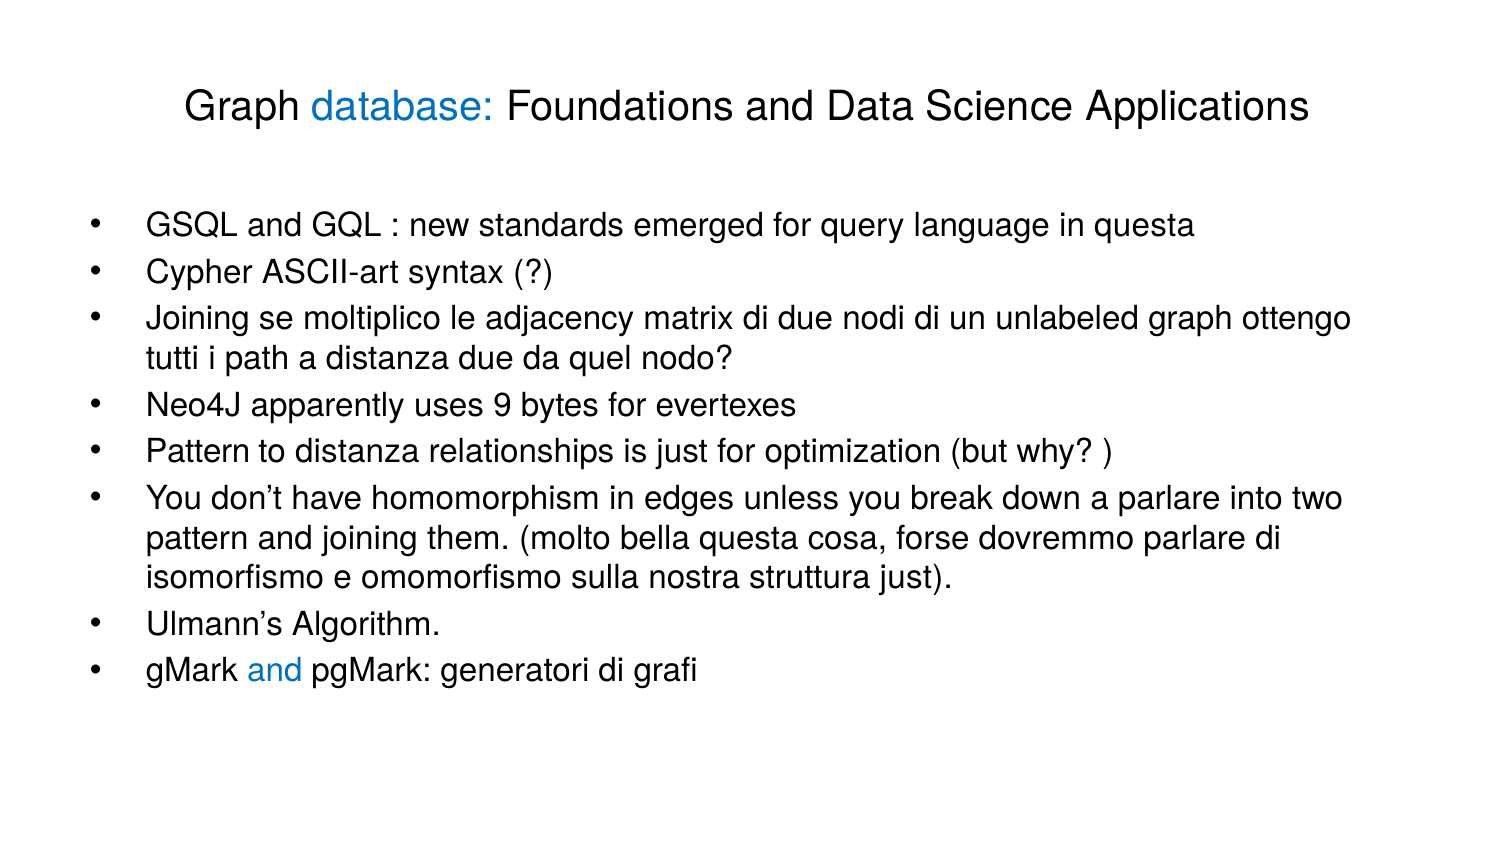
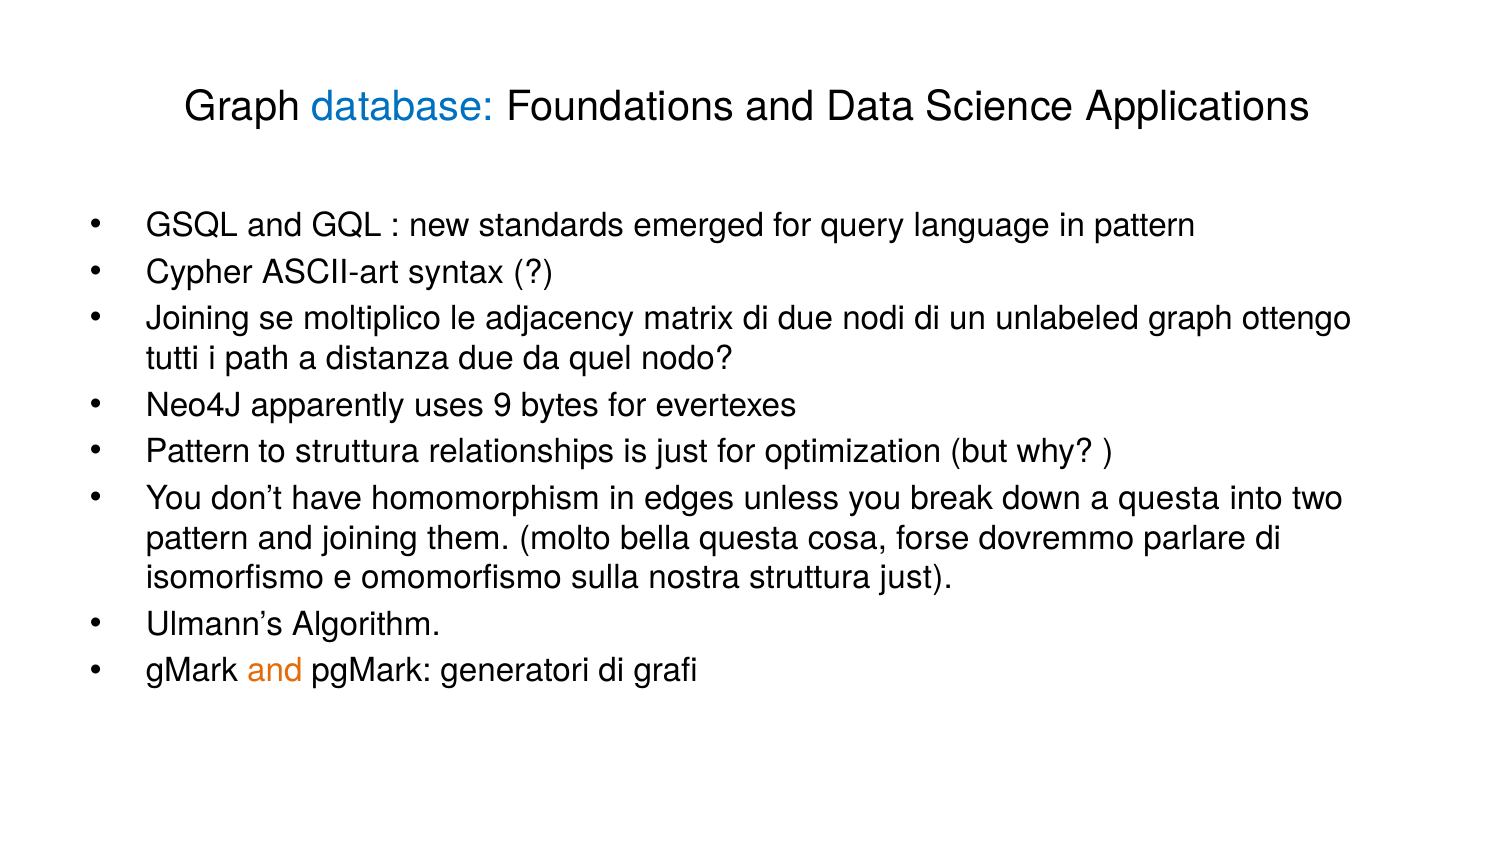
in questa: questa -> pattern
to distanza: distanza -> struttura
a parlare: parlare -> questa
and at (275, 671) colour: blue -> orange
